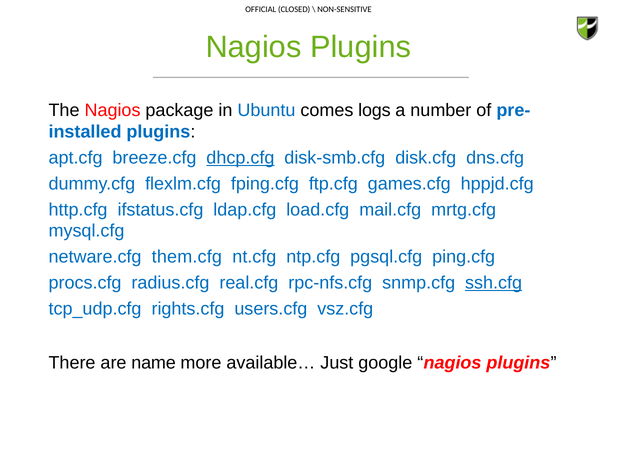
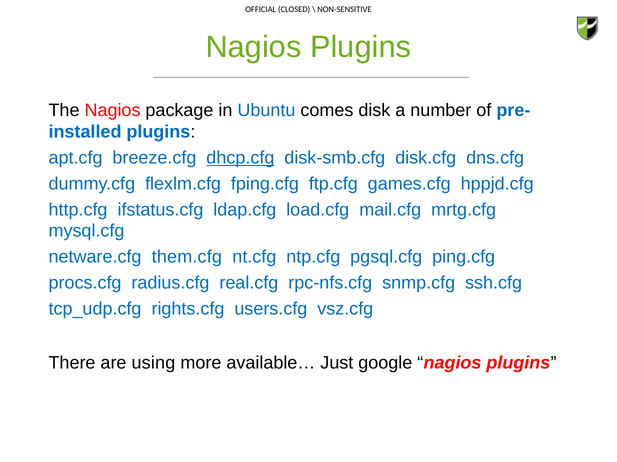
logs: logs -> disk
ssh.cfg underline: present -> none
name: name -> using
